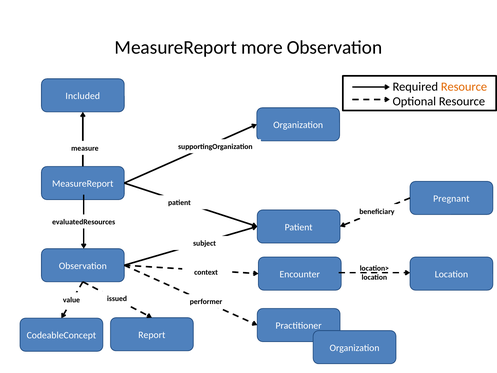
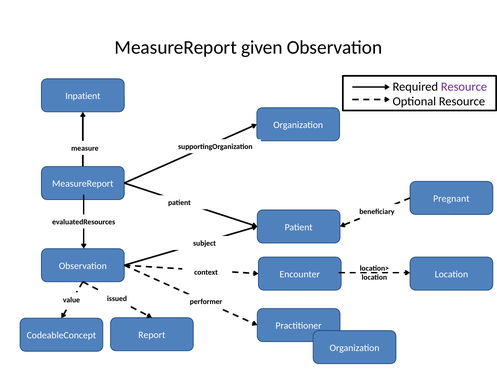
more: more -> given
Resource at (464, 87) colour: orange -> purple
Included: Included -> Inpatient
